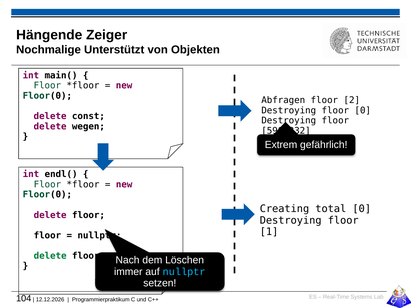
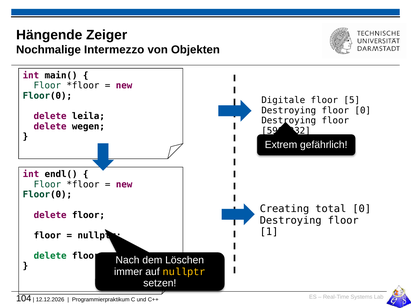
Unterstützt: Unterstützt -> Intermezzo
Abfragen: Abfragen -> Digitale
2: 2 -> 5
const: const -> leila
nullptr at (184, 272) colour: light blue -> yellow
